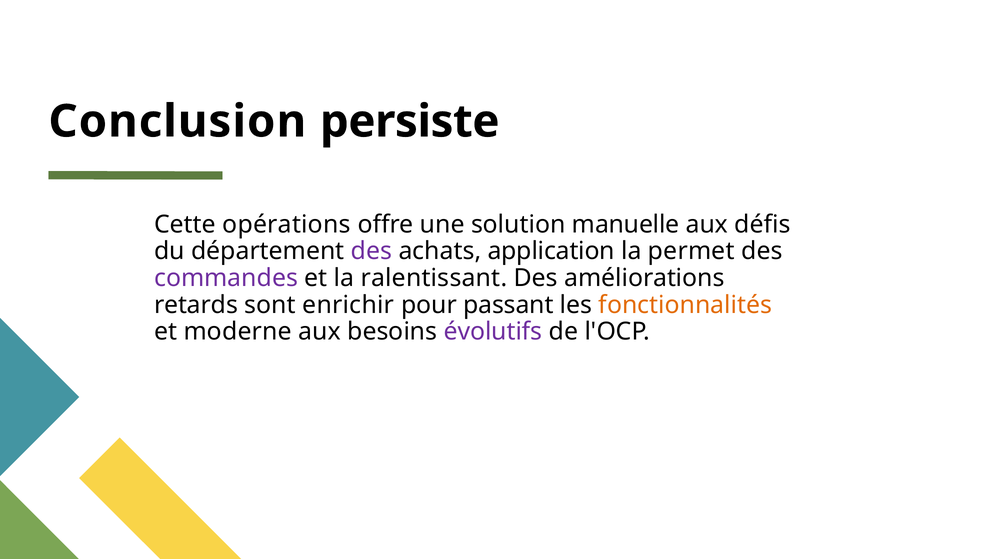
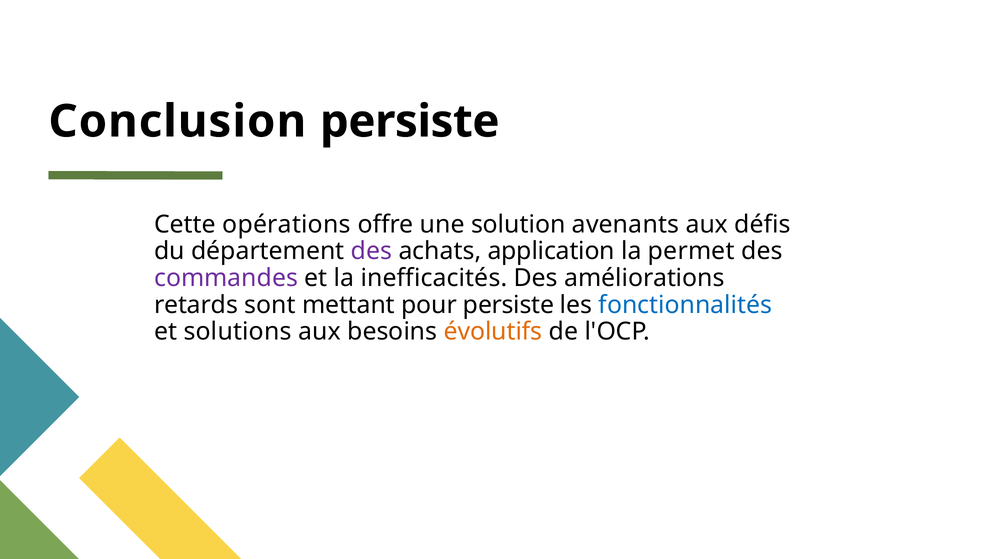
manuelle: manuelle -> avenants
ralentissant: ralentissant -> inefficacités
enrichir: enrichir -> mettant
pour passant: passant -> persiste
fonctionnalités colour: orange -> blue
moderne: moderne -> solutions
évolutifs colour: purple -> orange
